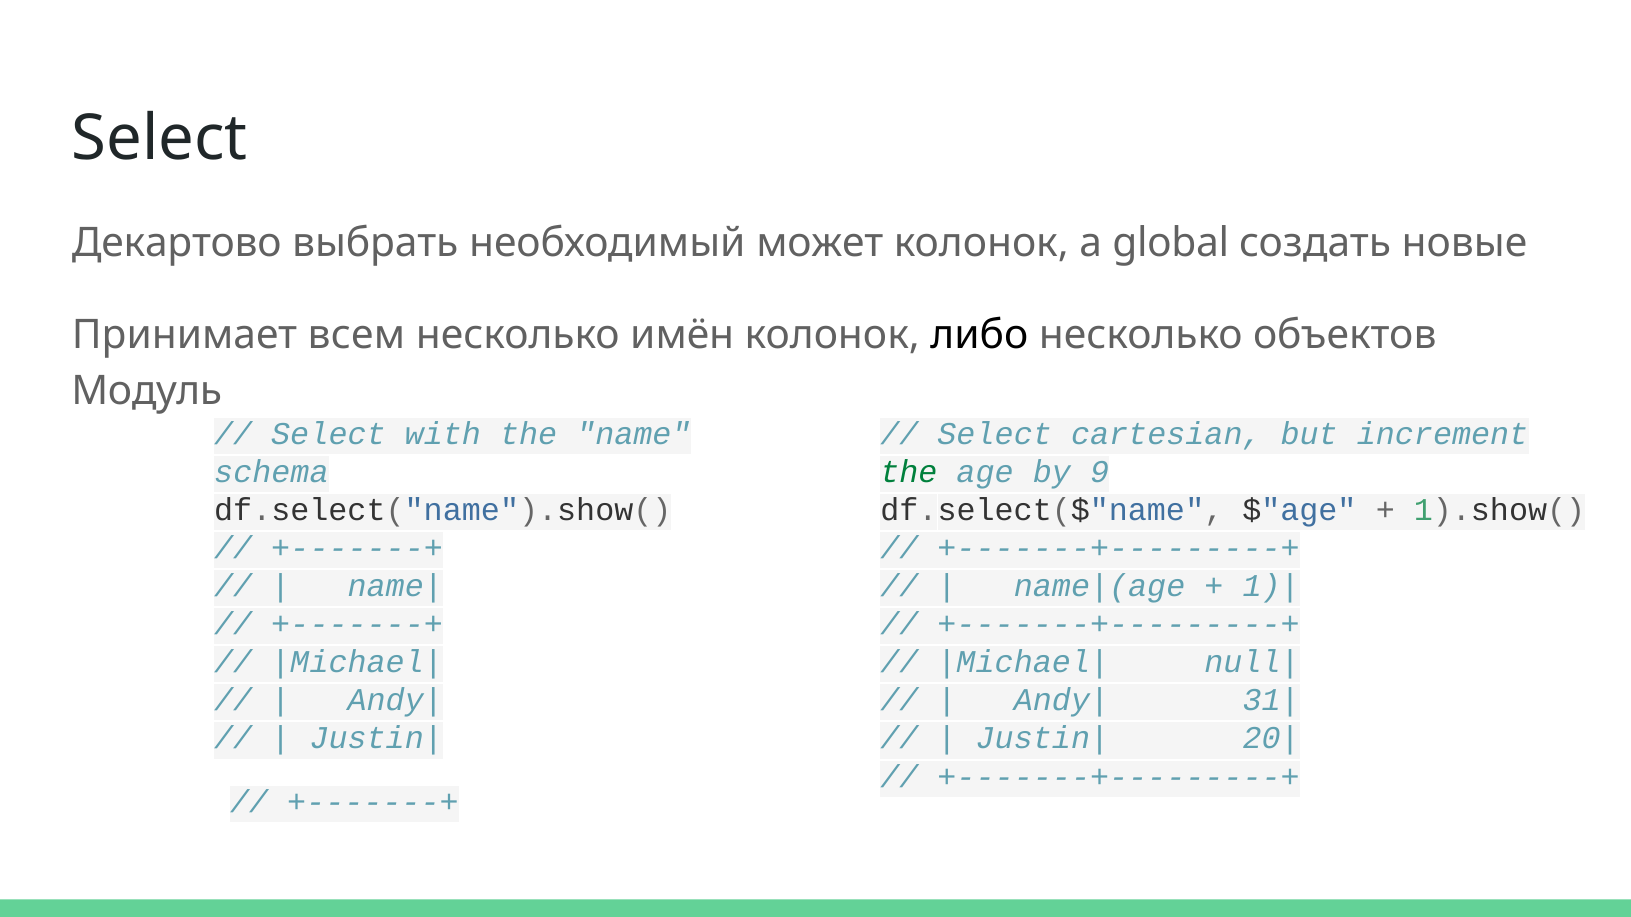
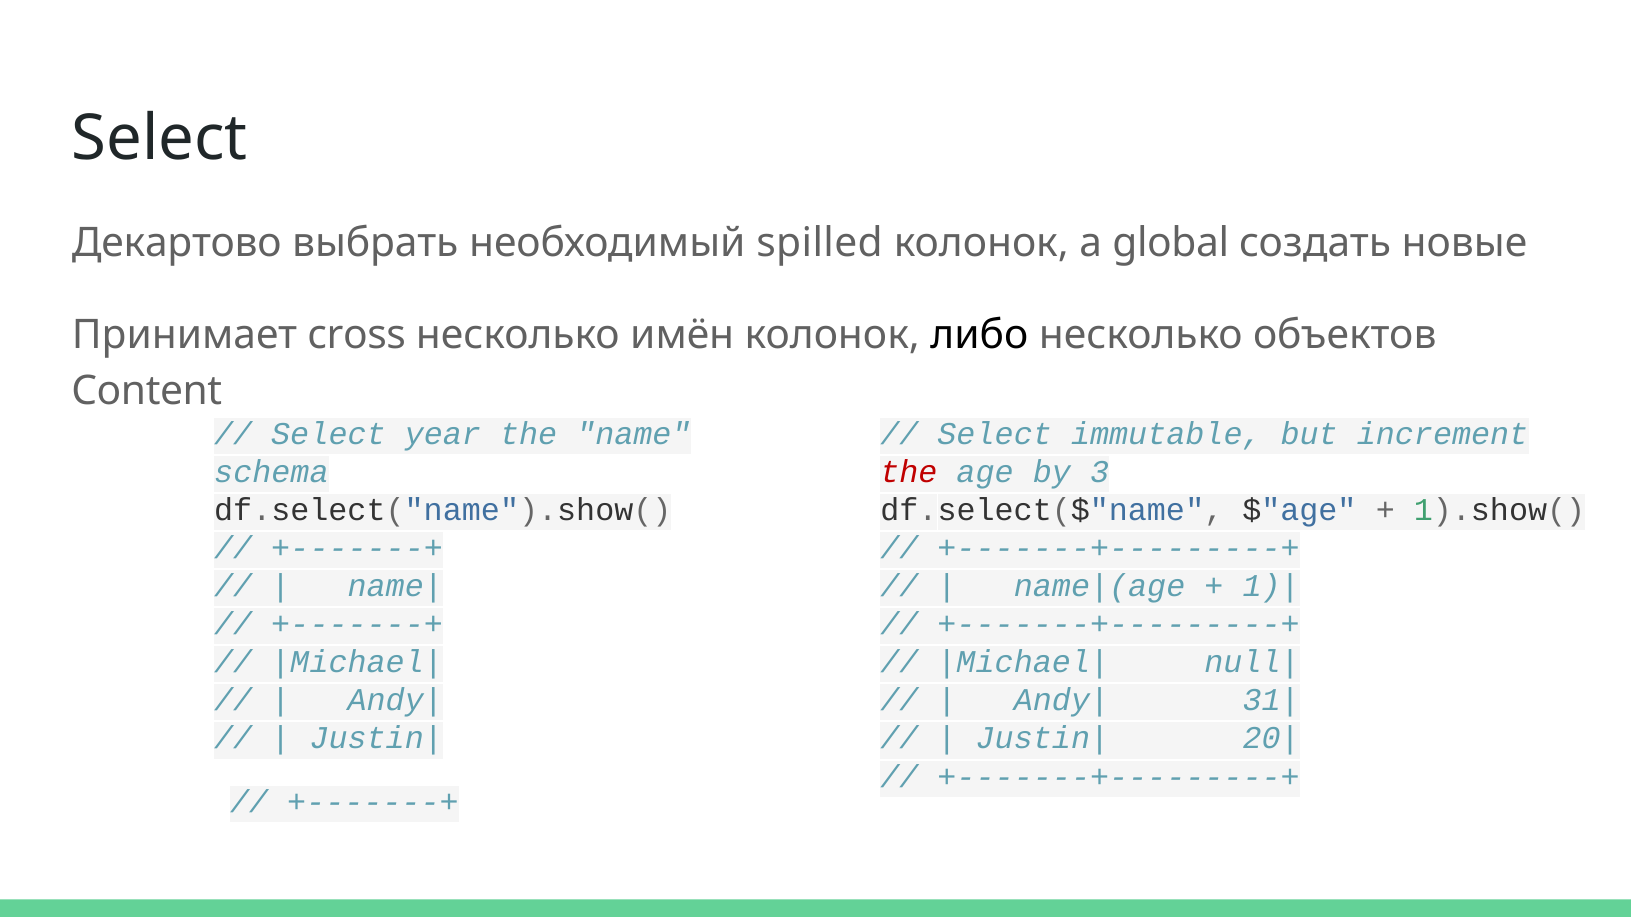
может: может -> spilled
всем: всем -> cross
Модуль: Модуль -> Content
with: with -> year
cartesian: cartesian -> immutable
the at (909, 472) colour: green -> red
9: 9 -> 3
